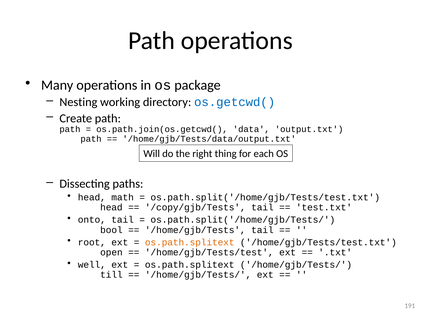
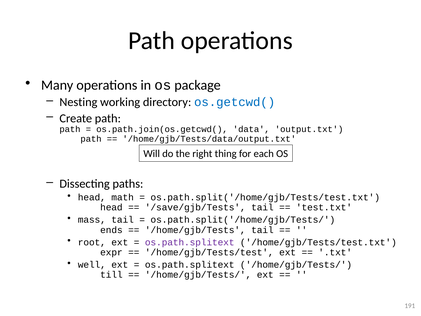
/copy/gjb/Tests: /copy/gjb/Tests -> /save/gjb/Tests
onto: onto -> mass
bool: bool -> ends
os.path.splitext at (190, 242) colour: orange -> purple
open: open -> expr
